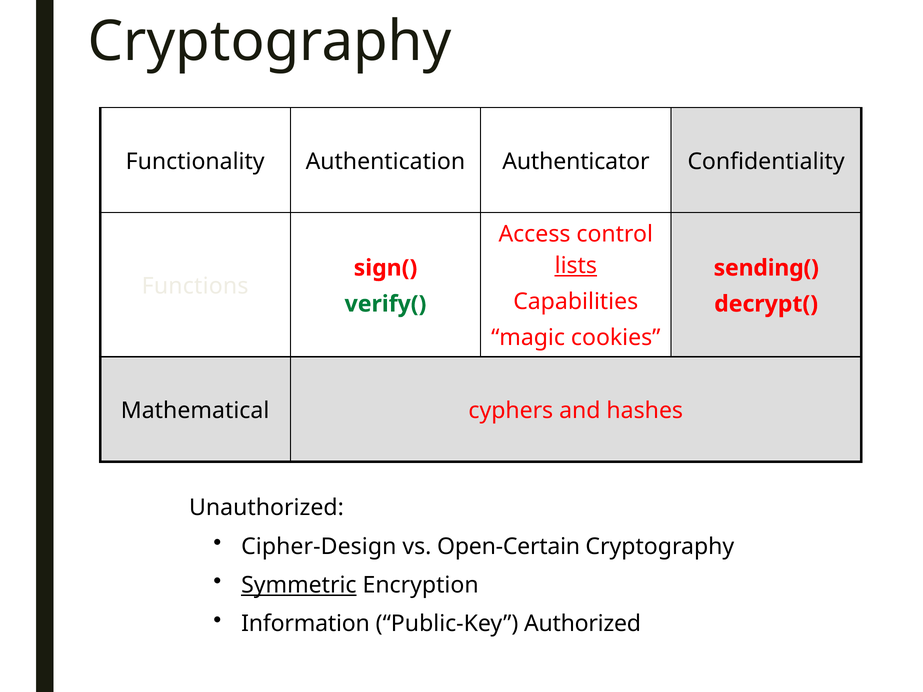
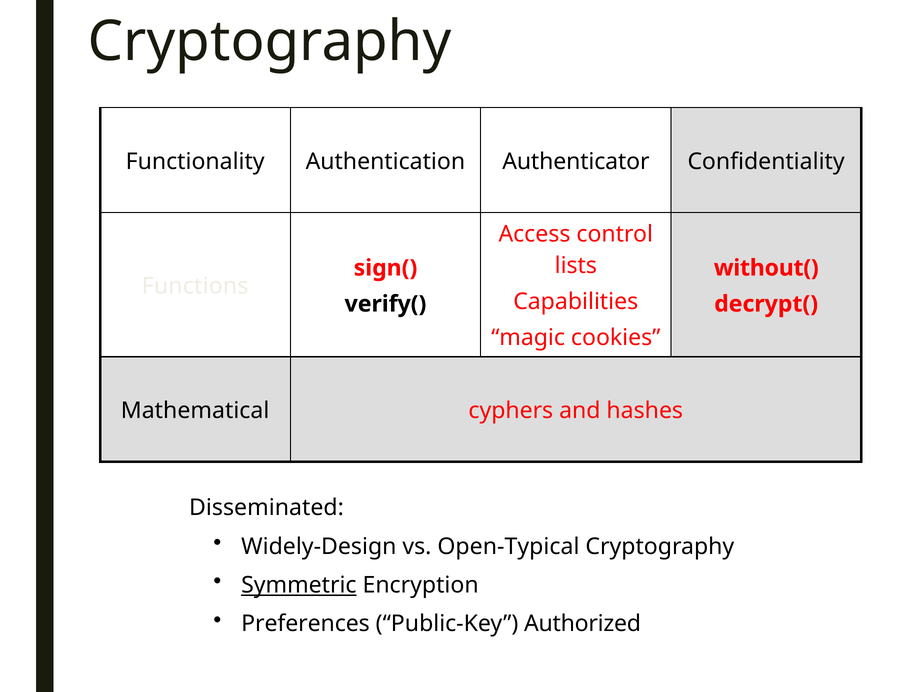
lists underline: present -> none
sending(: sending( -> without(
verify( colour: green -> black
Unauthorized: Unauthorized -> Disseminated
Cipher-Design: Cipher-Design -> Widely-Design
Open-Certain: Open-Certain -> Open-Typical
Information: Information -> Preferences
